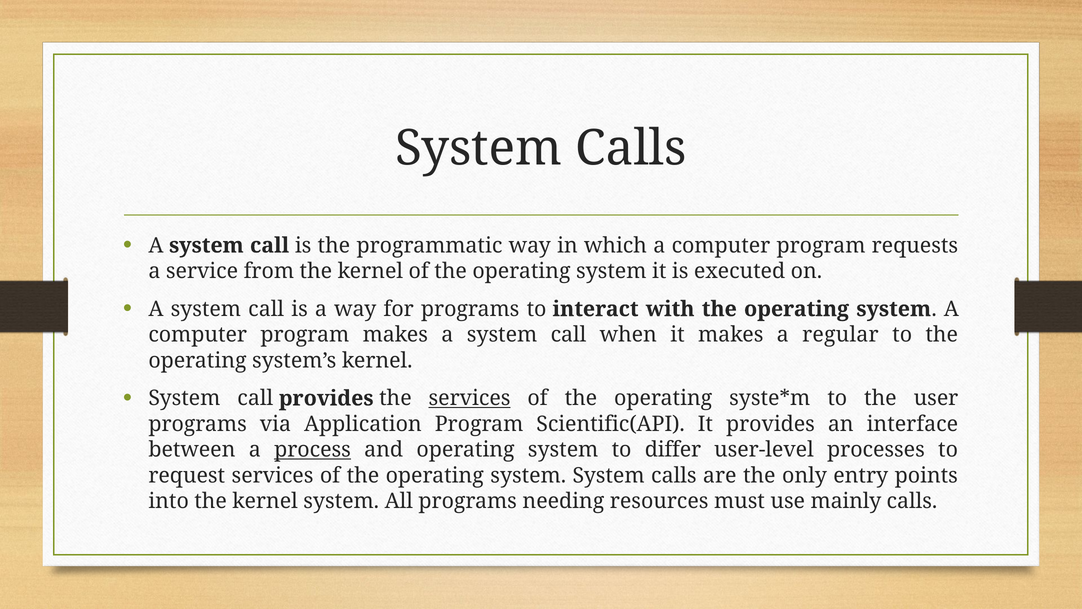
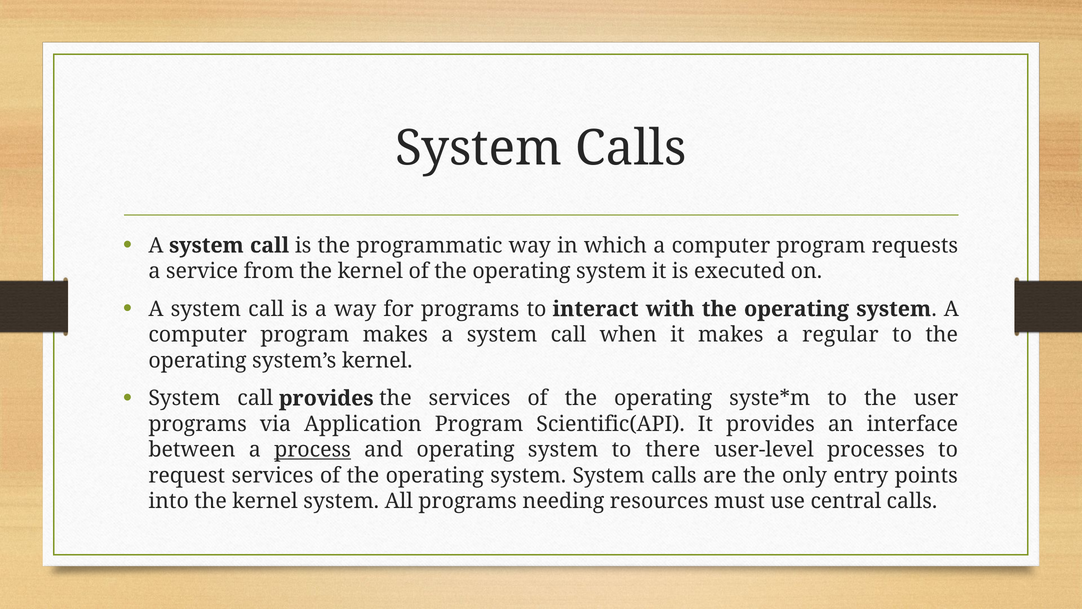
services at (470, 398) underline: present -> none
differ: differ -> there
mainly: mainly -> central
